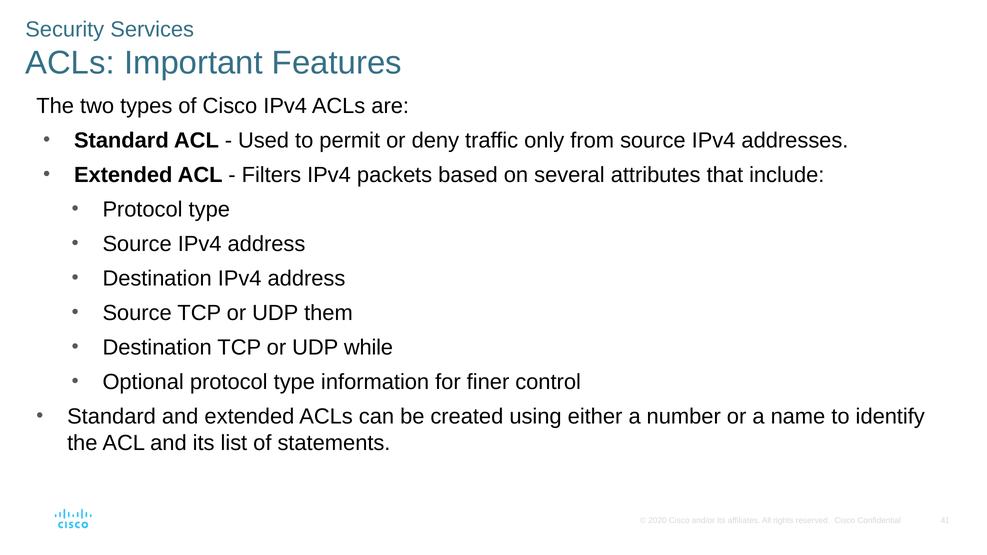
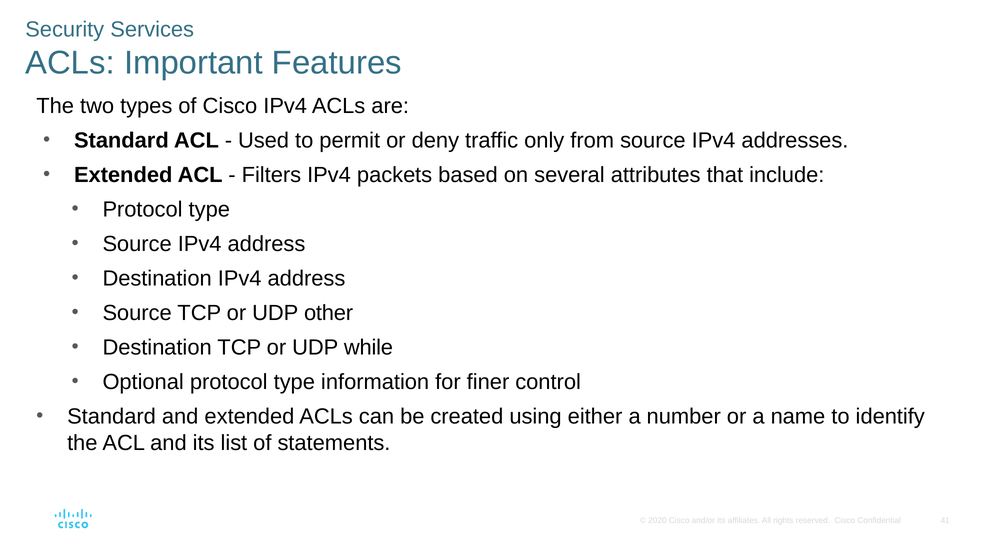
them: them -> other
